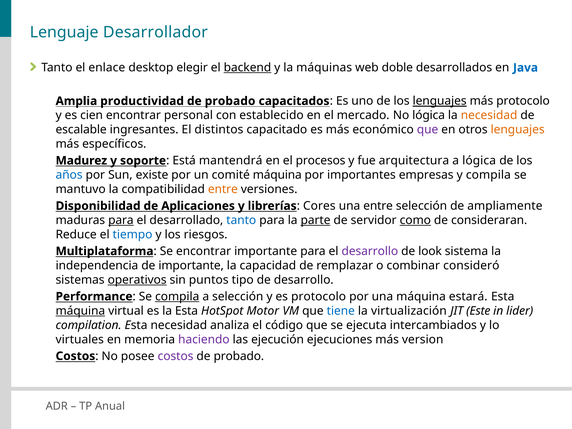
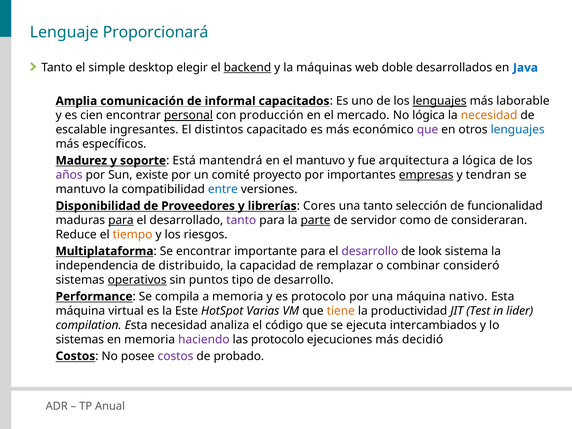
Desarrollador: Desarrollador -> Proporcionará
enlace: enlace -> simple
productividad: productividad -> comunicación
probado at (230, 101): probado -> informal
más protocolo: protocolo -> laborable
personal underline: none -> present
establecido: establecido -> producción
lenguajes at (518, 130) colour: orange -> blue
el procesos: procesos -> mantuvo
años colour: blue -> purple
comité máquina: máquina -> proyecto
empresas underline: none -> present
y compila: compila -> tendran
entre at (223, 189) colour: orange -> blue
Aplicaciones: Aplicaciones -> Proveedores
una entre: entre -> tanto
ampliamente: ampliamente -> funcionalidad
tanto at (241, 220) colour: blue -> purple
como underline: present -> none
tiempo colour: blue -> orange
de importante: importante -> distribuido
compila at (177, 297) underline: present -> none
a selección: selección -> memoria
estará: estará -> nativo
máquina at (80, 311) underline: present -> none
la Esta: Esta -> Este
Motor: Motor -> Varias
tiene colour: blue -> orange
virtualización: virtualización -> productividad
Este: Este -> Test
virtuales at (80, 339): virtuales -> sistemas
las ejecución: ejecución -> protocolo
version: version -> decidió
